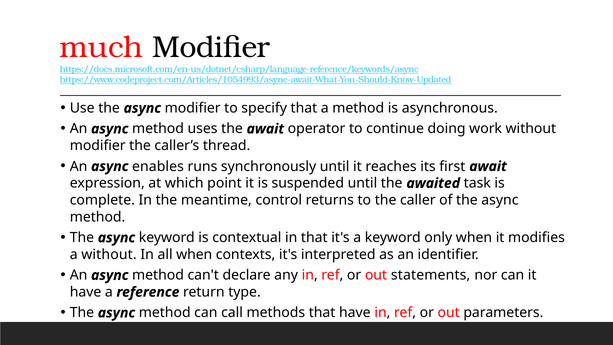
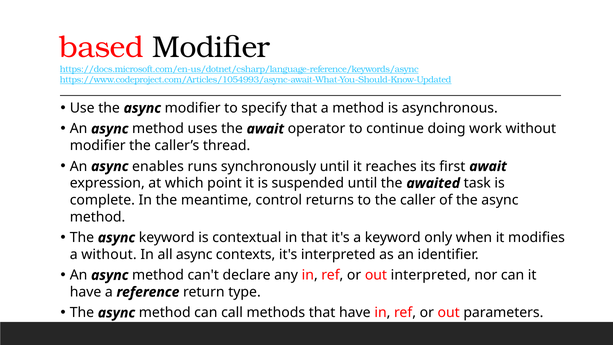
much: much -> based
all when: when -> async
out statements: statements -> interpreted
